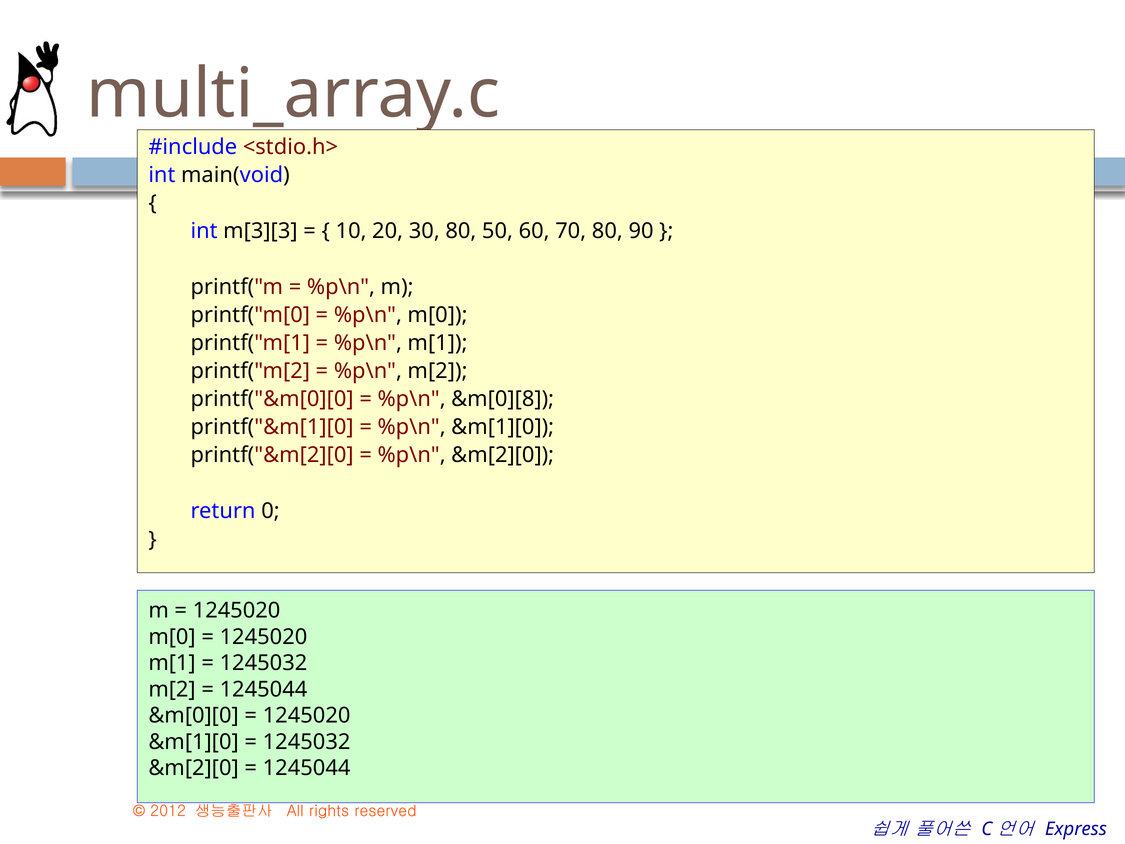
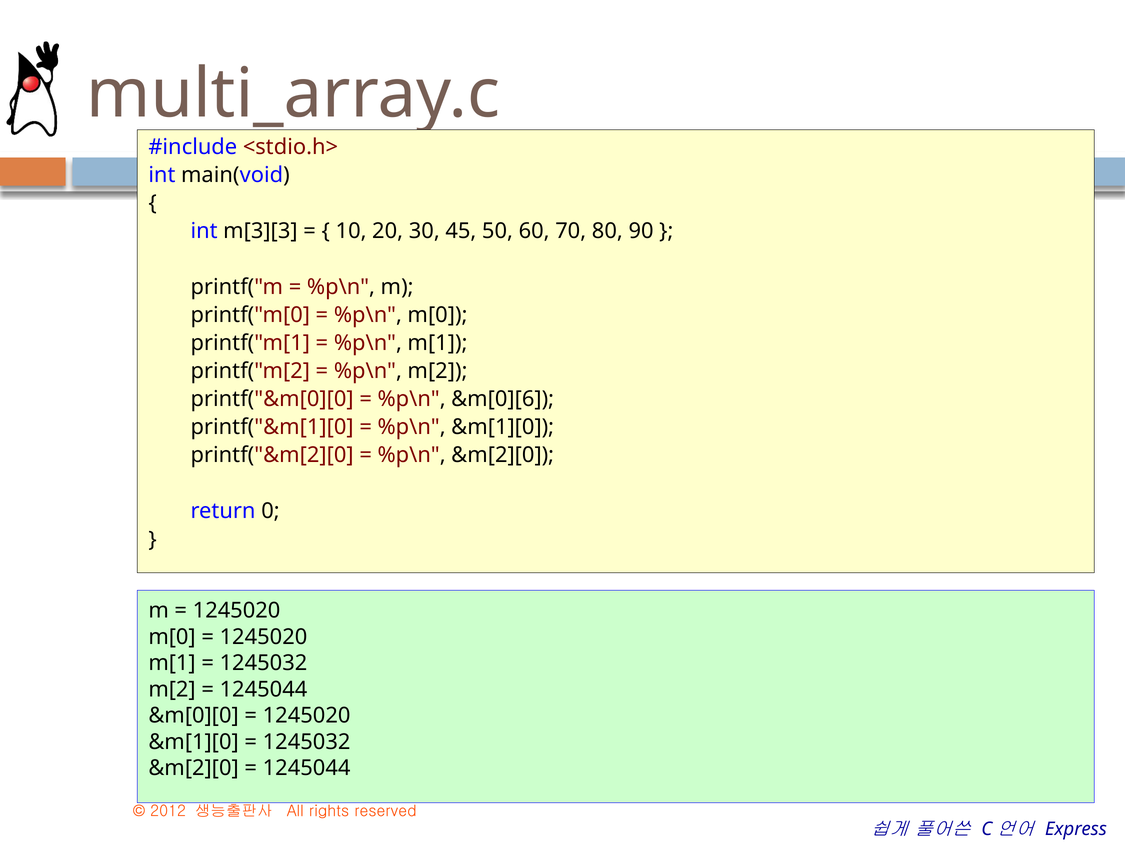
30 80: 80 -> 45
&m[0][8: &m[0][8 -> &m[0][6
